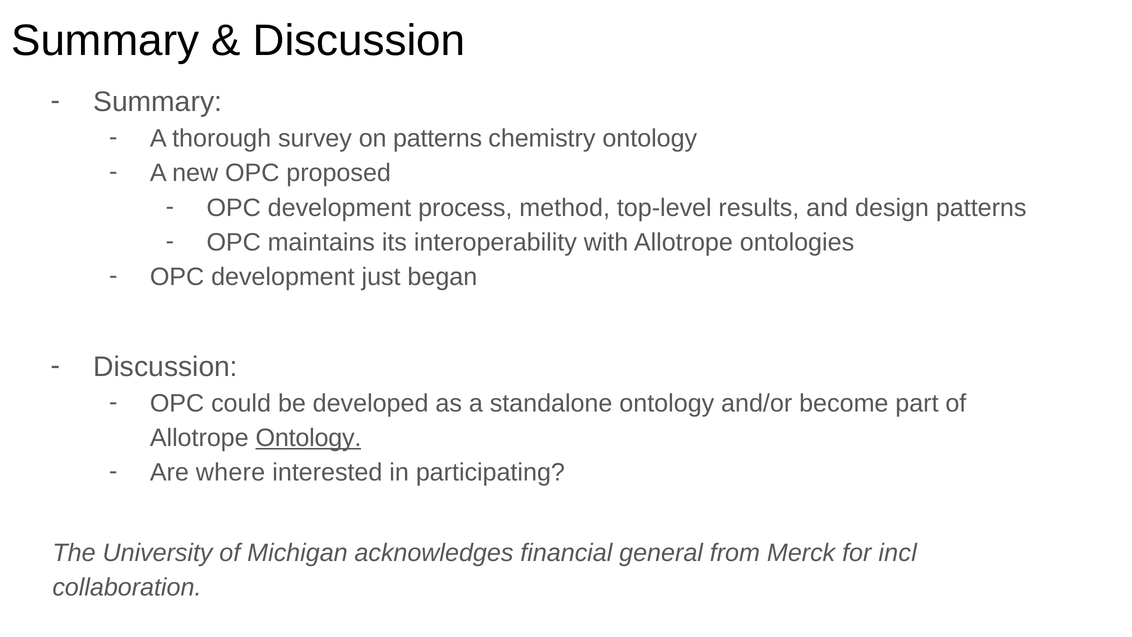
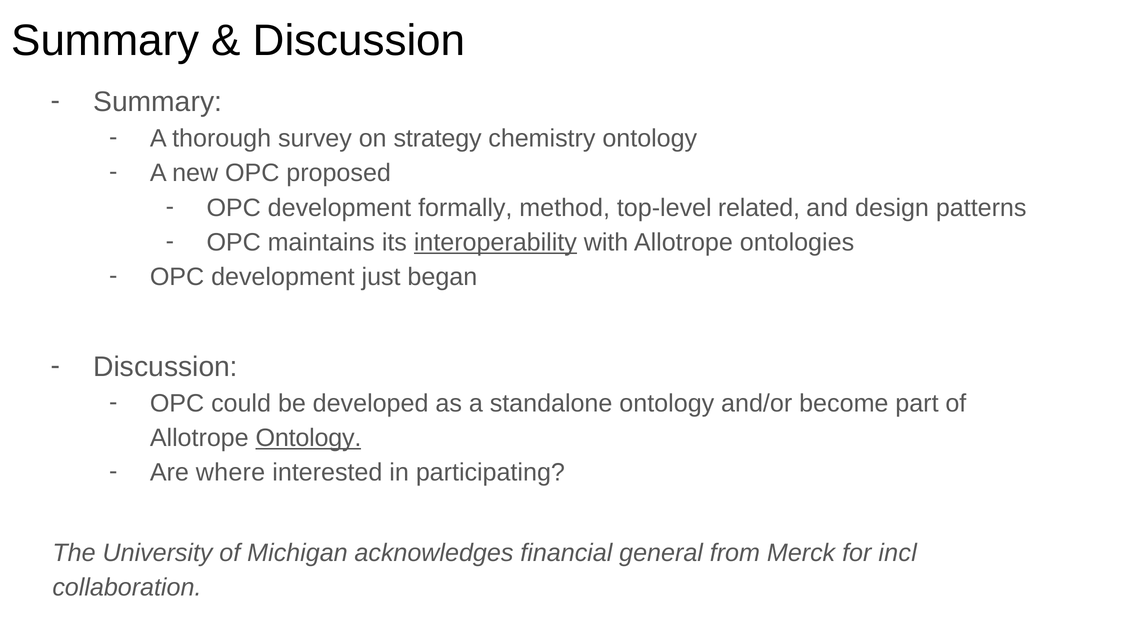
on patterns: patterns -> strategy
process: process -> formally
results: results -> related
interoperability underline: none -> present
